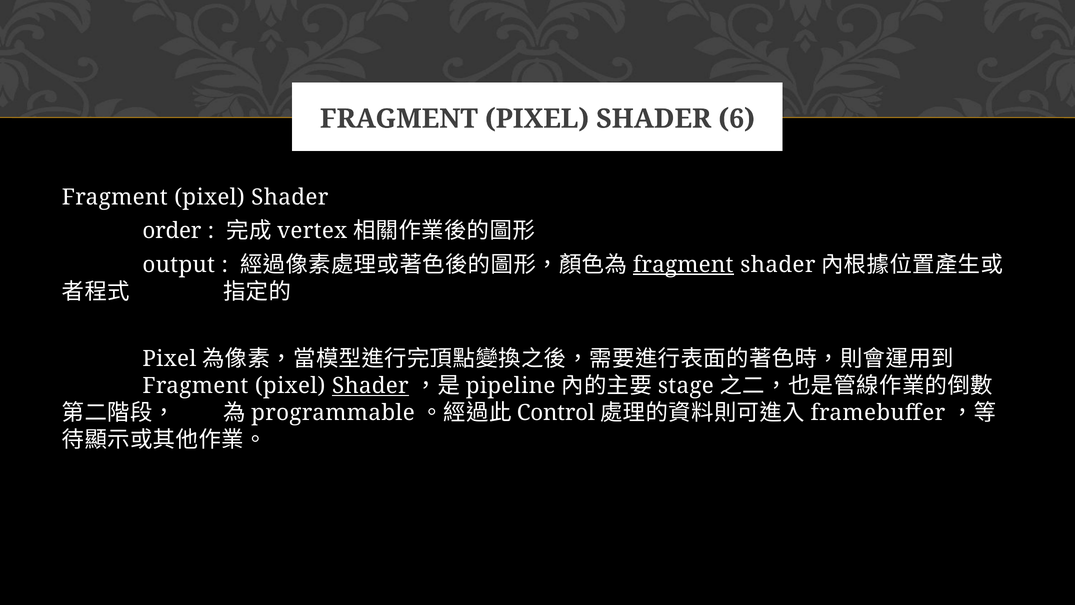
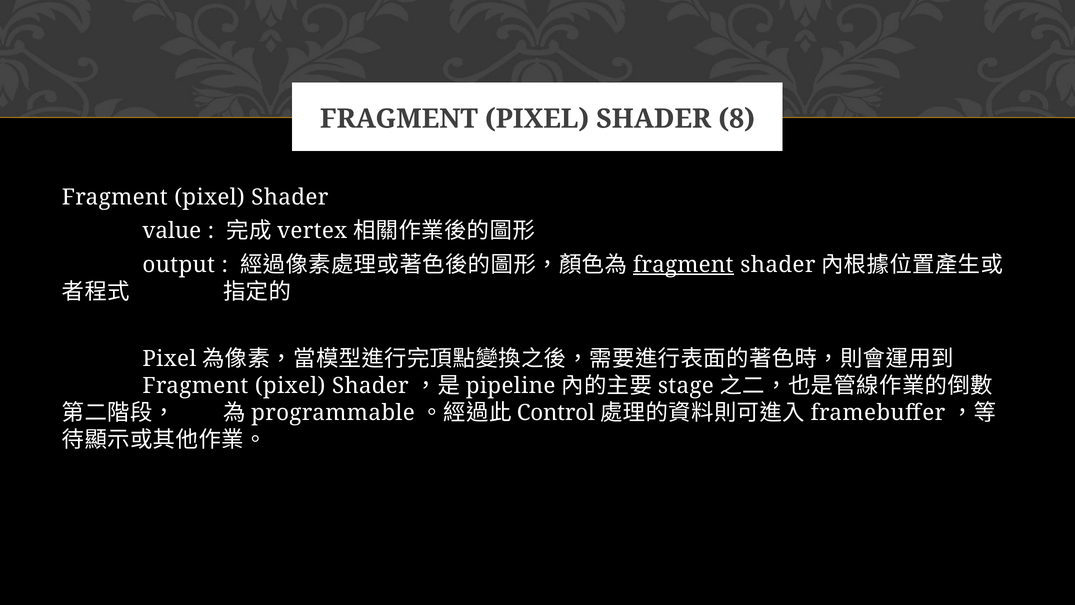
6: 6 -> 8
order: order -> value
Shader at (370, 386) underline: present -> none
